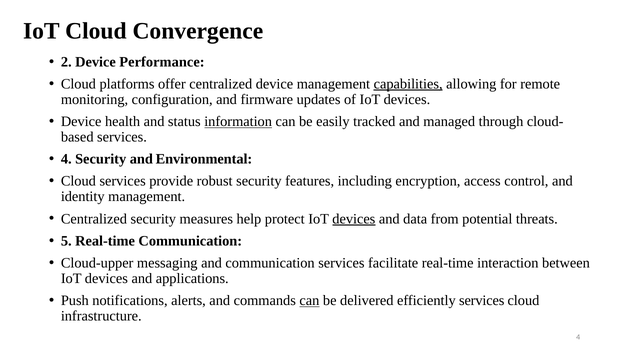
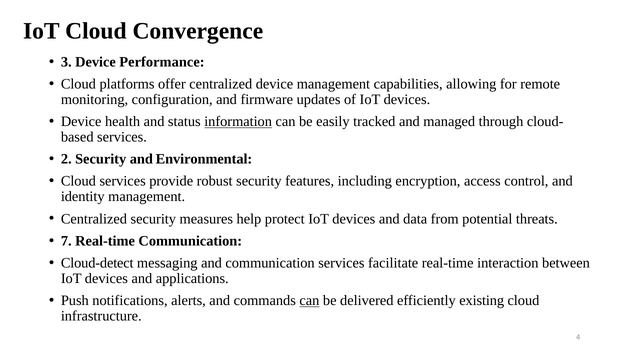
2: 2 -> 3
capabilities underline: present -> none
4 at (66, 159): 4 -> 2
devices at (354, 219) underline: present -> none
5: 5 -> 7
Cloud-upper: Cloud-upper -> Cloud-detect
efficiently services: services -> existing
